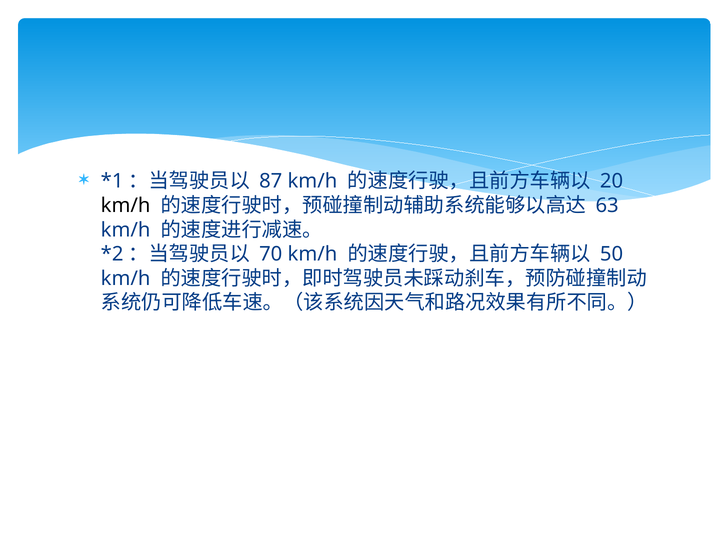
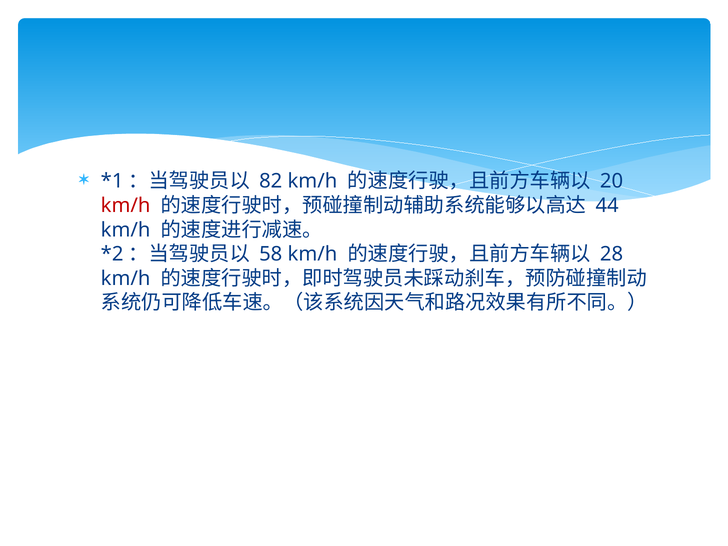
87: 87 -> 82
km/h at (126, 206) colour: black -> red
63: 63 -> 44
70: 70 -> 58
50: 50 -> 28
